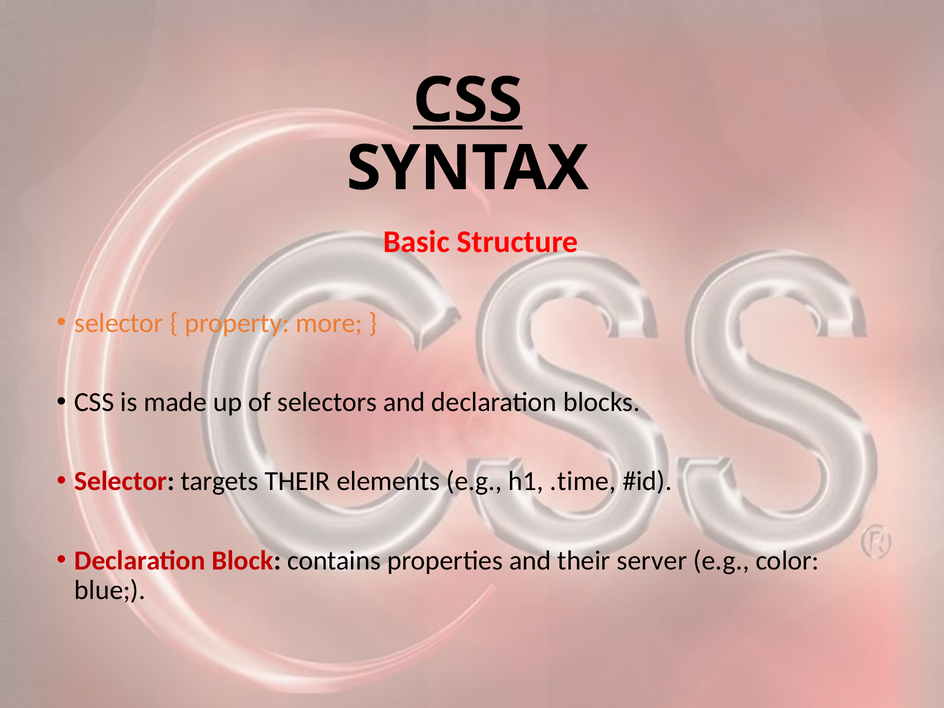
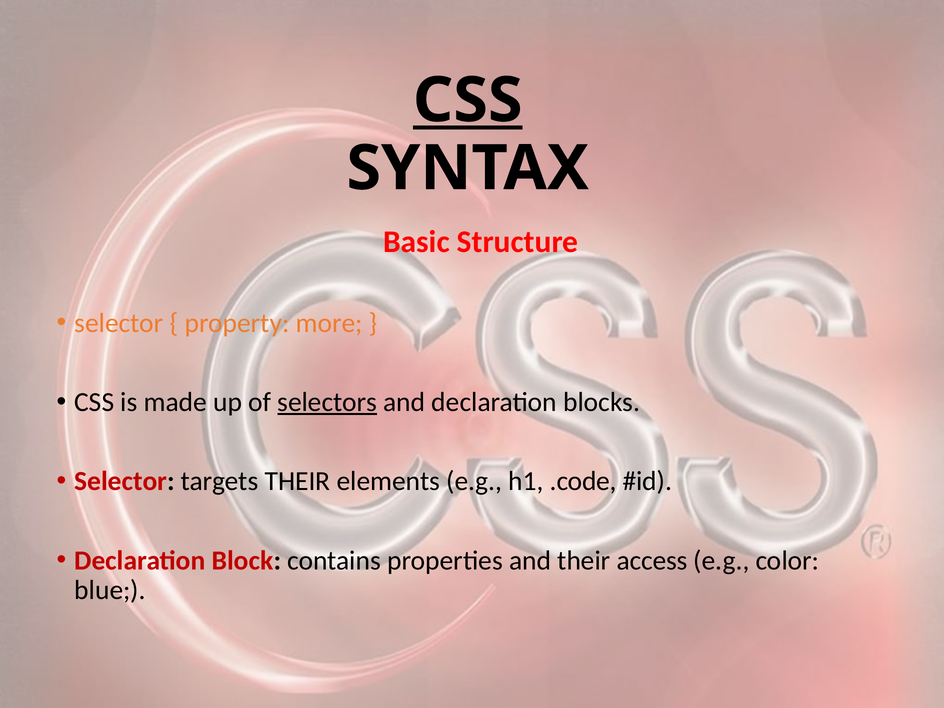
selectors underline: none -> present
.time: .time -> .code
server: server -> access
